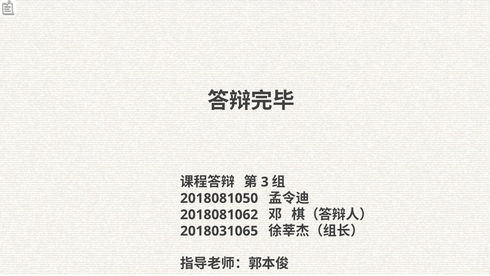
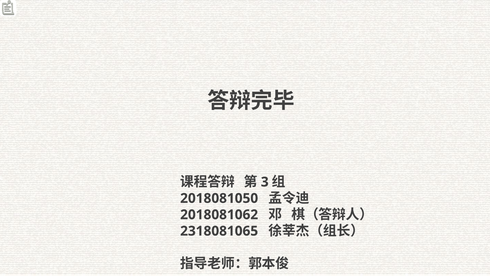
2018031065: 2018031065 -> 2318081065
